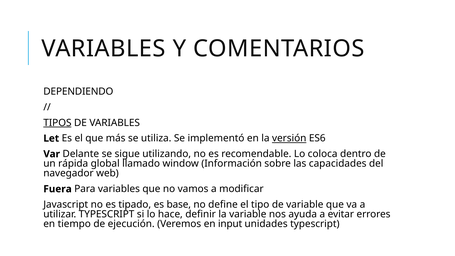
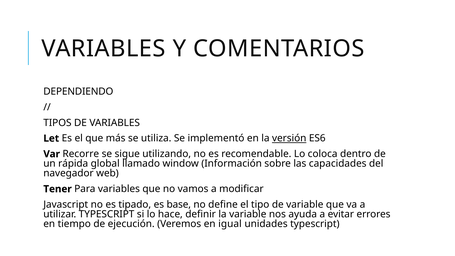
TIPOS underline: present -> none
Delante: Delante -> Recorre
Fuera: Fuera -> Tener
input: input -> igual
